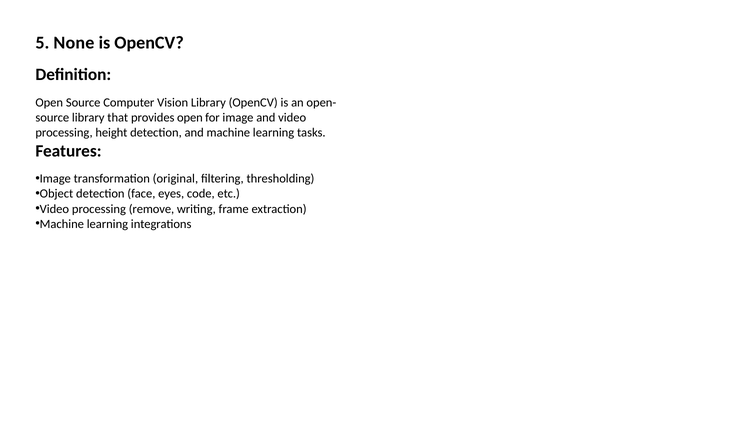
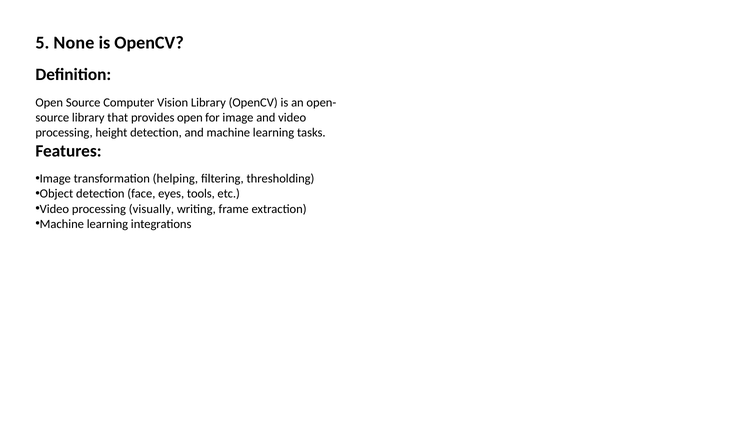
original: original -> helping
code: code -> tools
remove: remove -> visually
